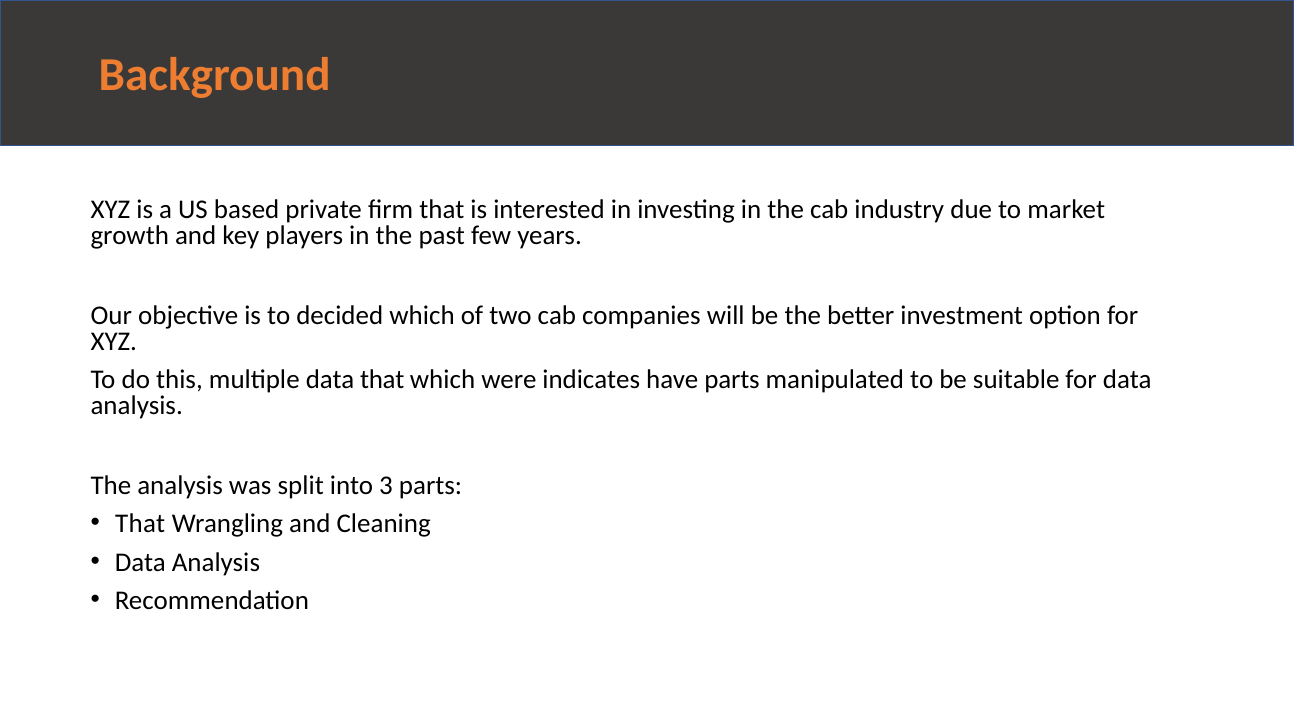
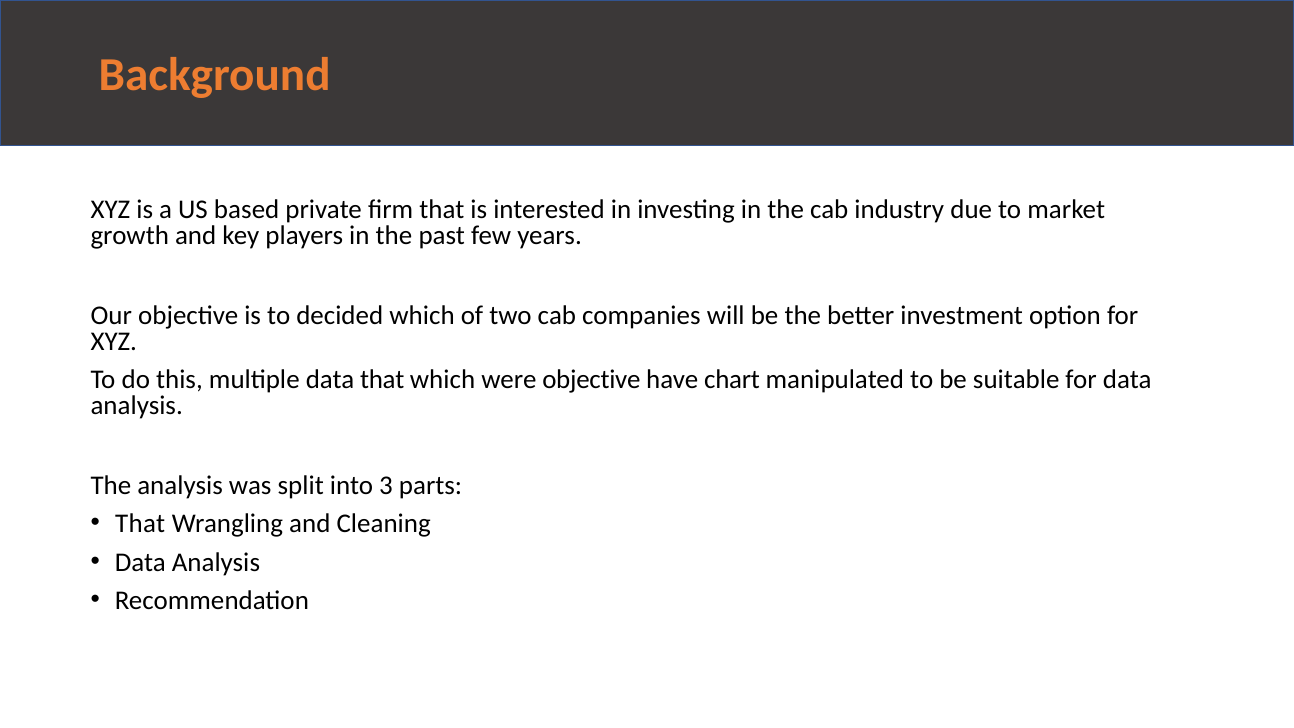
were indicates: indicates -> objective
have parts: parts -> chart
